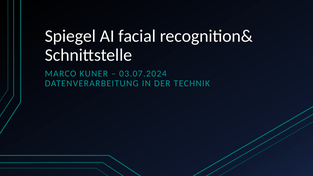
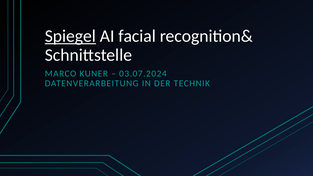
Spiegel underline: none -> present
